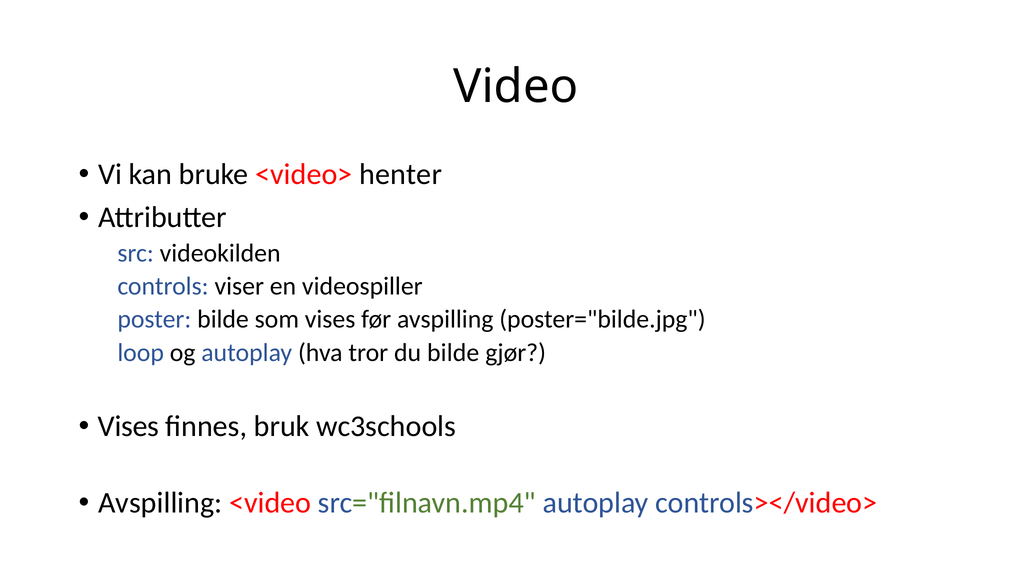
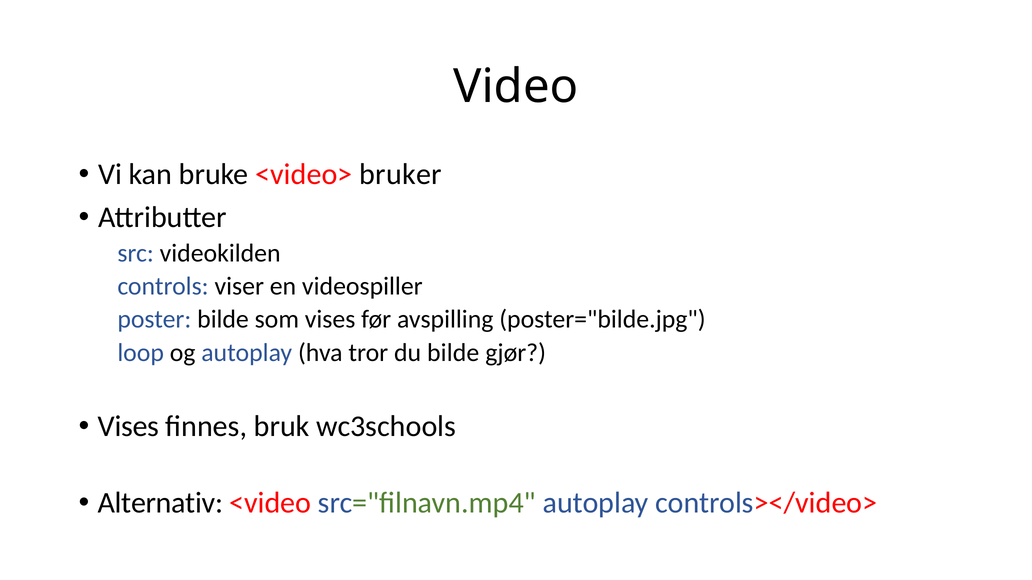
henter: henter -> bruker
Avspilling at (160, 503): Avspilling -> Alternativ
